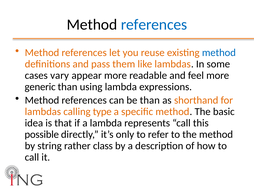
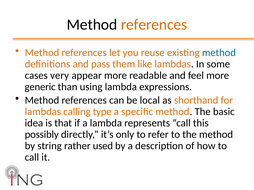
references at (154, 25) colour: blue -> orange
vary: vary -> very
be than: than -> local
possible: possible -> possibly
class: class -> used
